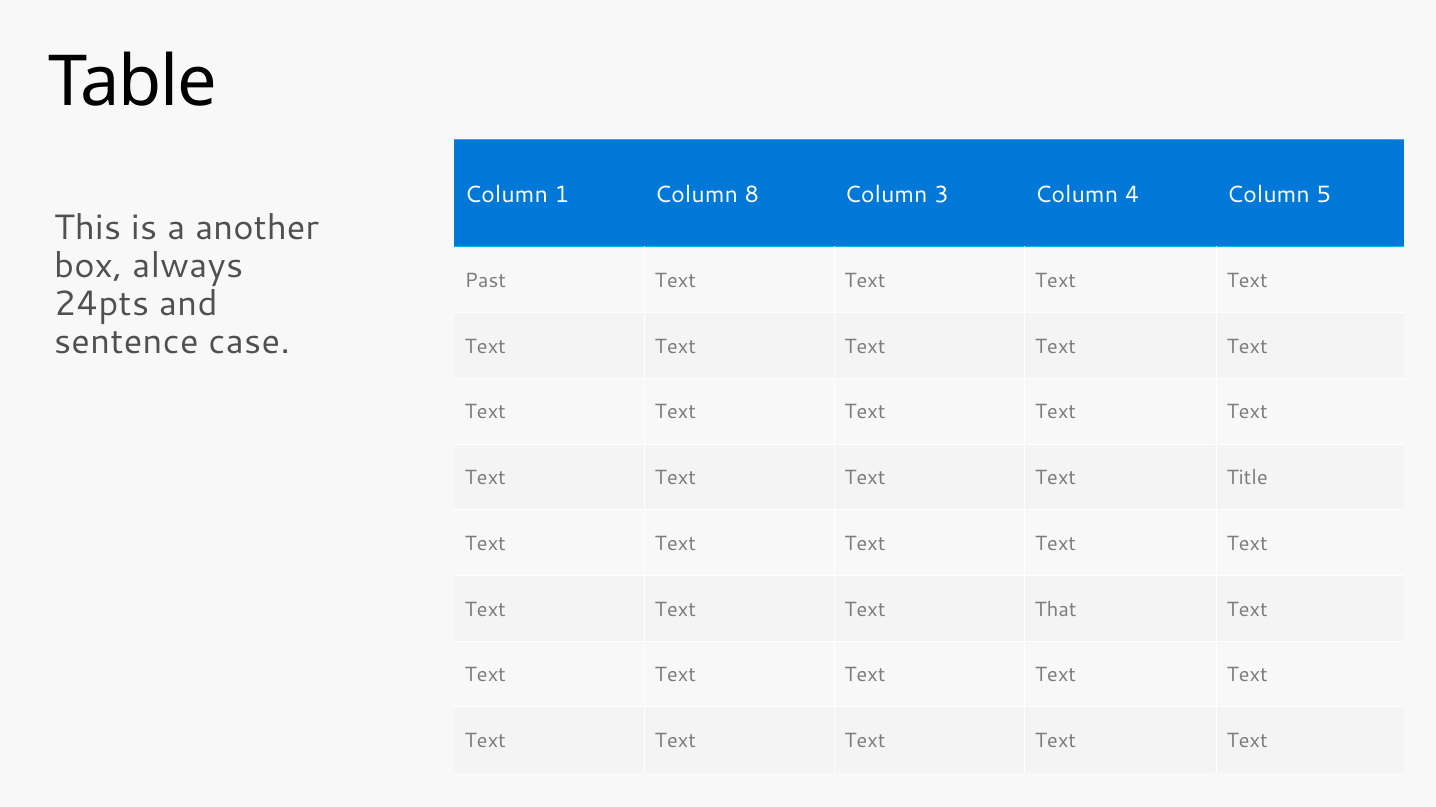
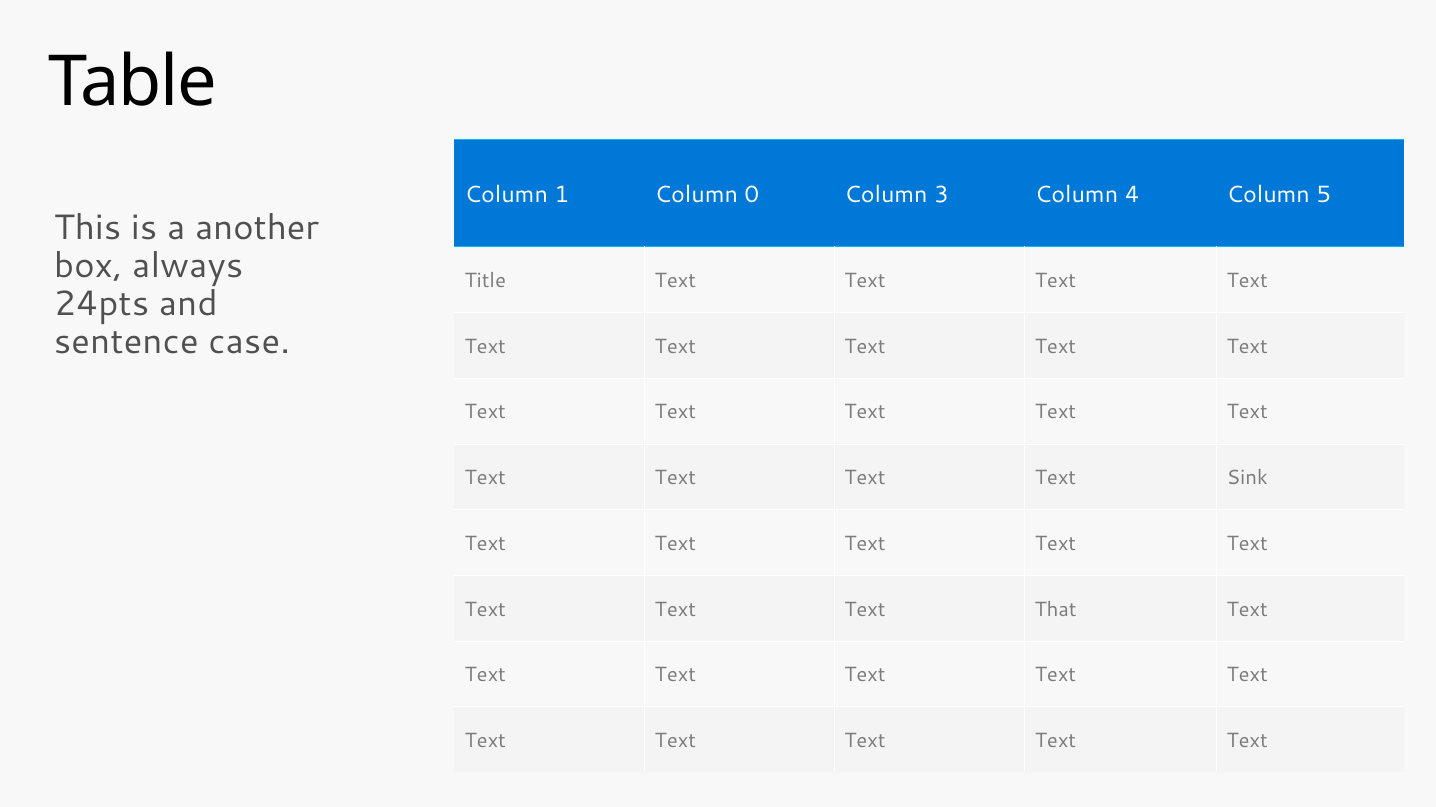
8: 8 -> 0
Past: Past -> Title
Title: Title -> Sink
